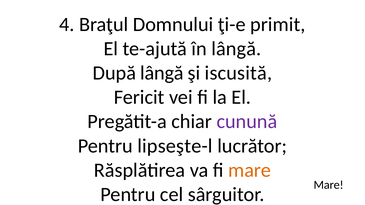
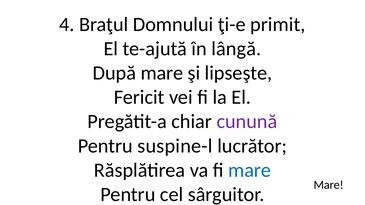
După lângă: lângă -> mare
iscusită: iscusită -> lipseşte
lipseşte-l: lipseşte-l -> suspine-l
mare at (250, 170) colour: orange -> blue
